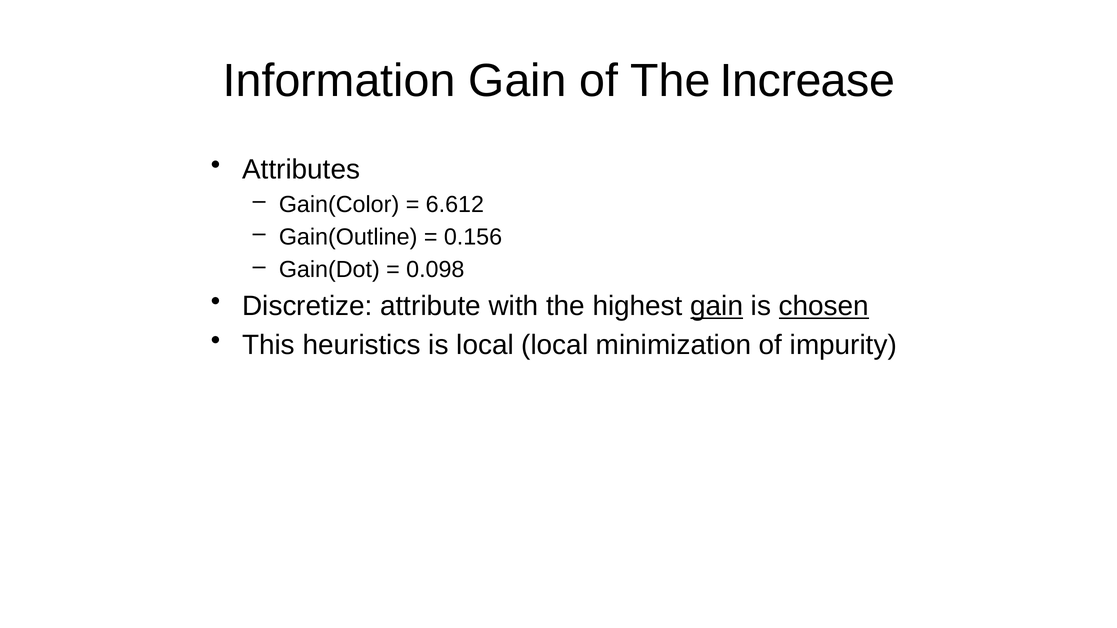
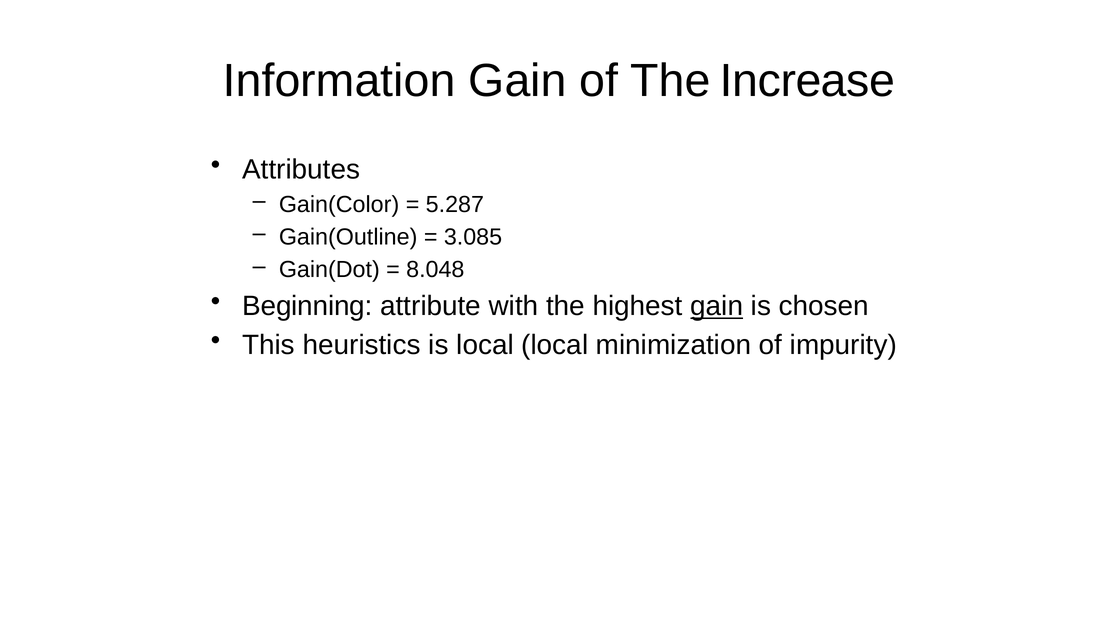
6.612: 6.612 -> 5.287
0.156: 0.156 -> 3.085
0.098: 0.098 -> 8.048
Discretize: Discretize -> Beginning
chosen underline: present -> none
